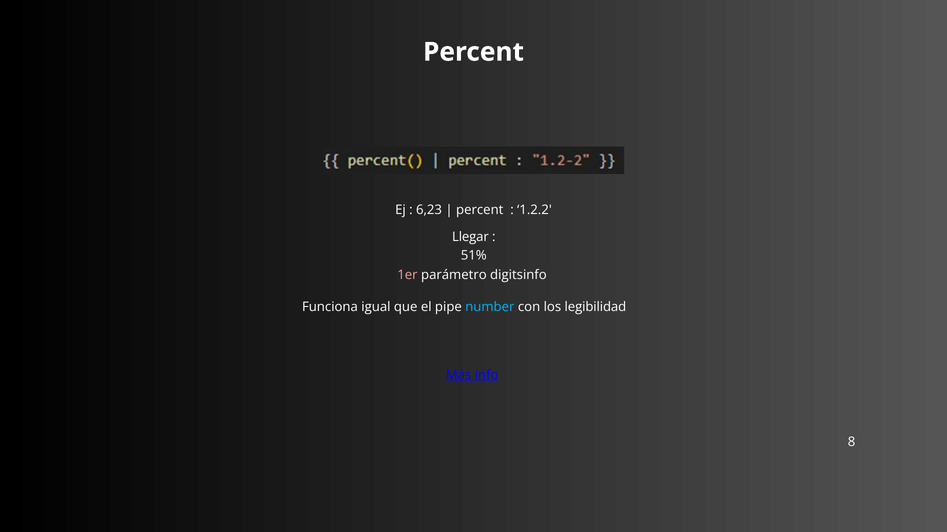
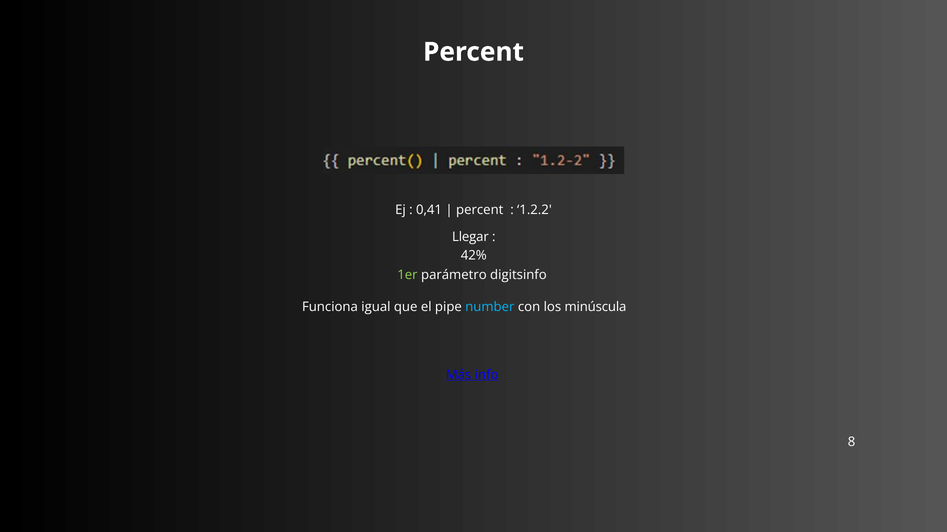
6,23: 6,23 -> 0,41
51%: 51% -> 42%
1er colour: pink -> light green
legibilidad: legibilidad -> minúscula
